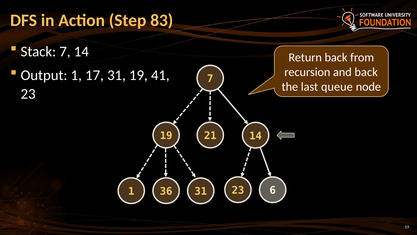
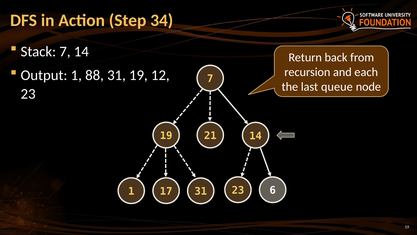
83: 83 -> 34
and back: back -> each
17: 17 -> 88
41: 41 -> 12
36: 36 -> 17
